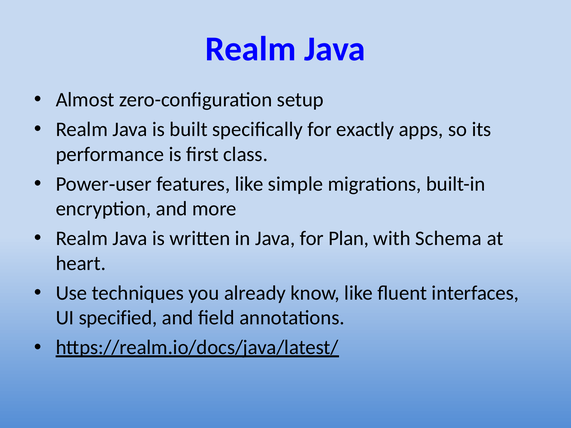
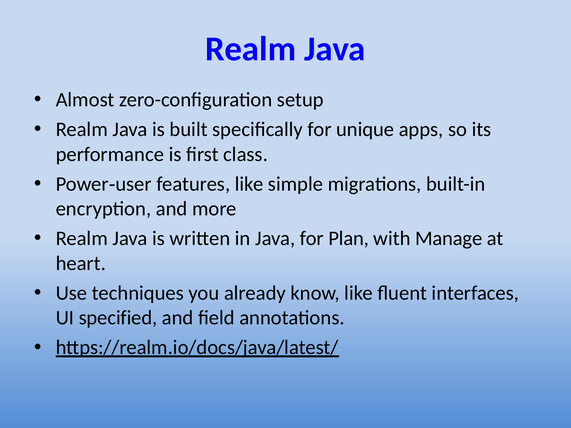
exactly: exactly -> unique
Schema: Schema -> Manage
